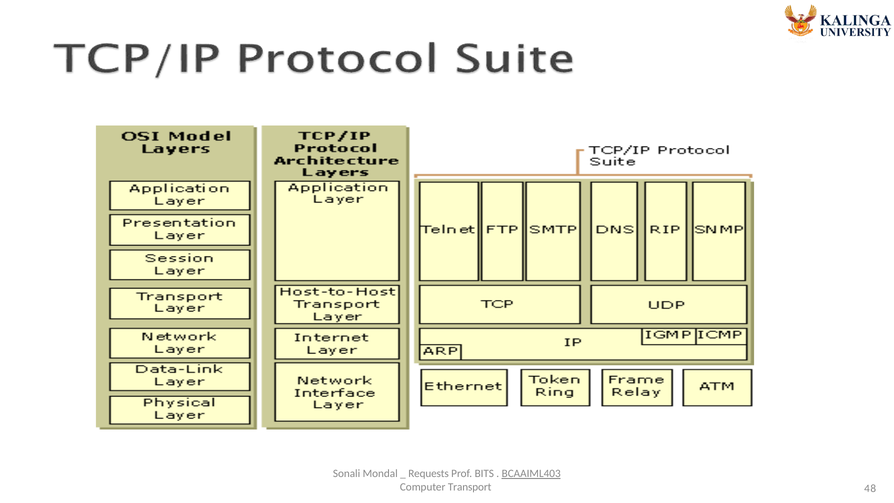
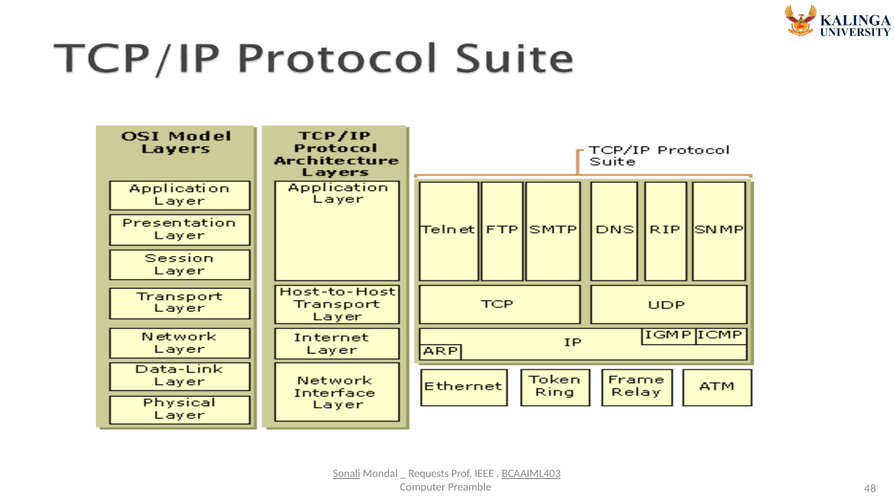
Sonali underline: none -> present
BITS: BITS -> IEEE
Transport: Transport -> Preamble
